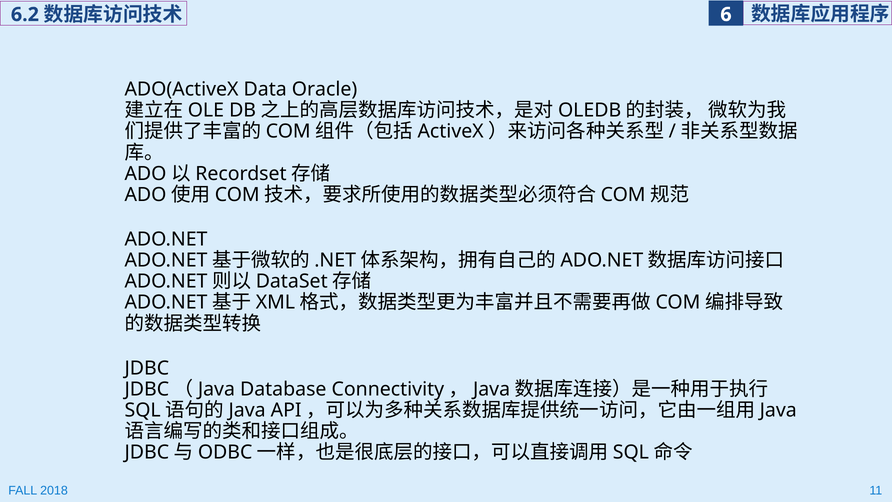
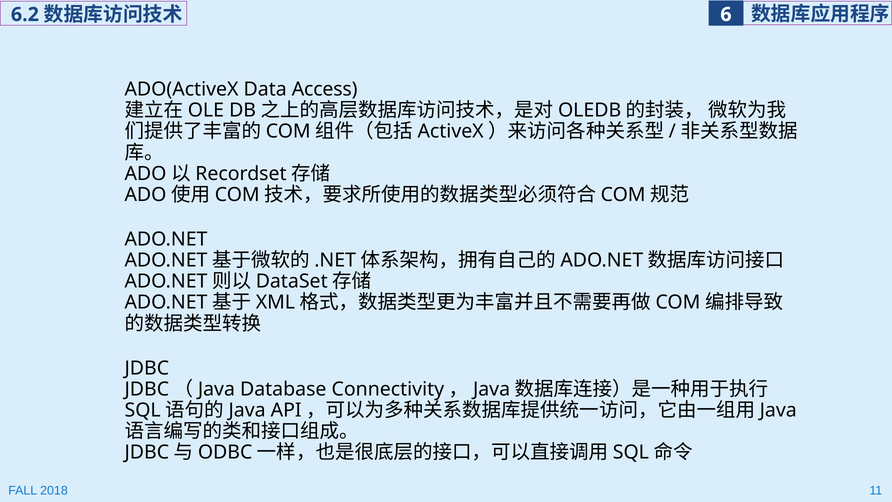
Oracle: Oracle -> Access
